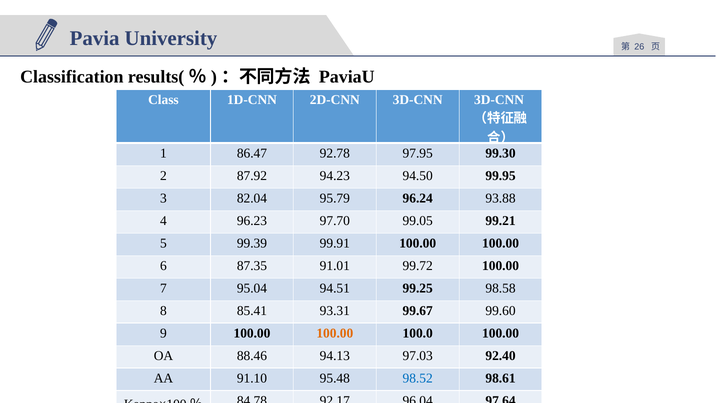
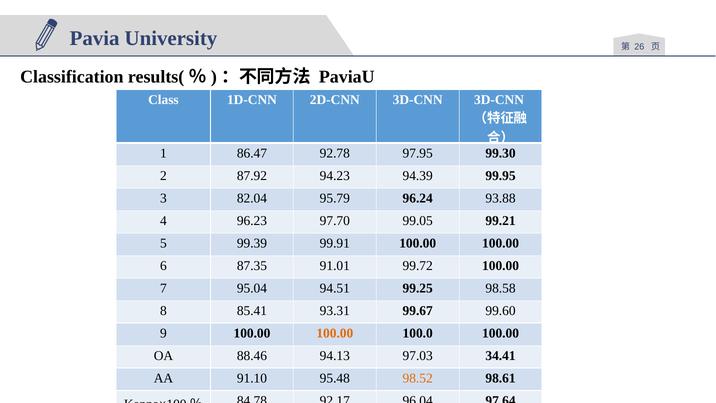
94.50: 94.50 -> 94.39
92.40: 92.40 -> 34.41
98.52 colour: blue -> orange
